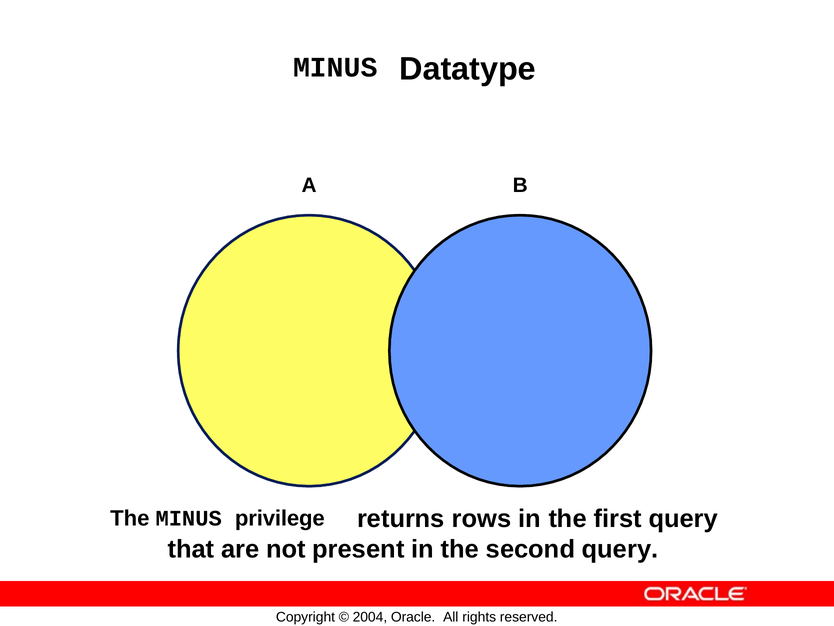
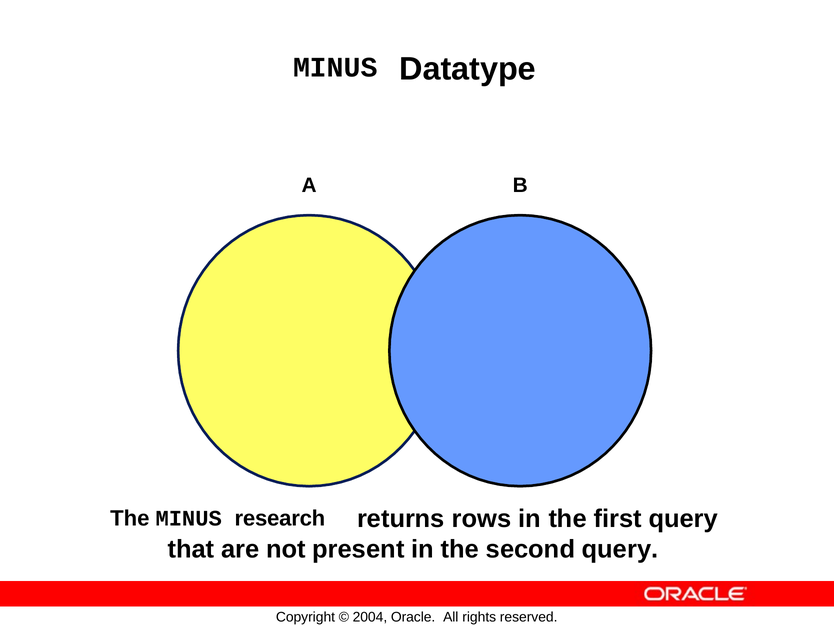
privilege: privilege -> research
